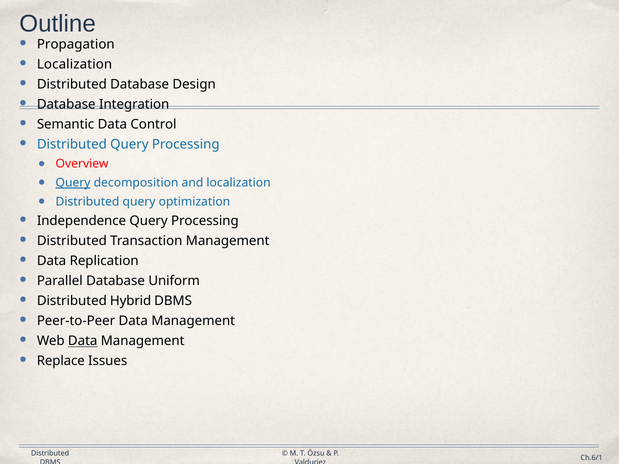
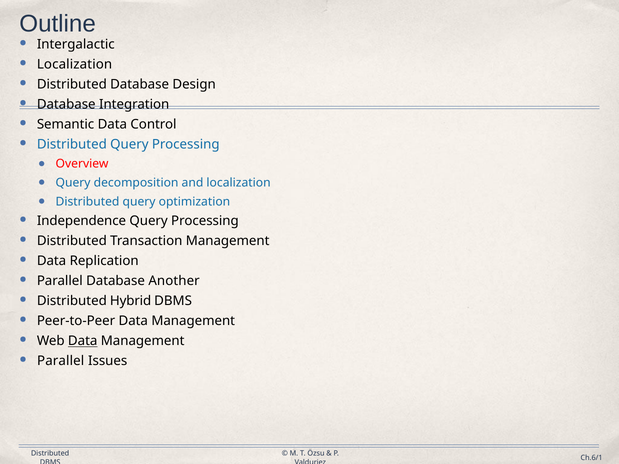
Propagation: Propagation -> Intergalactic
Query at (73, 183) underline: present -> none
Uniform: Uniform -> Another
Replace at (61, 361): Replace -> Parallel
